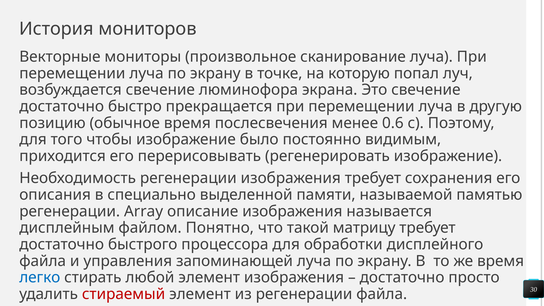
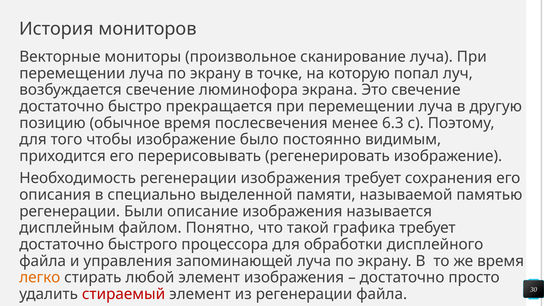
0.6: 0.6 -> 6.3
Array: Array -> Были
матрицу: матрицу -> графика
легко colour: blue -> orange
